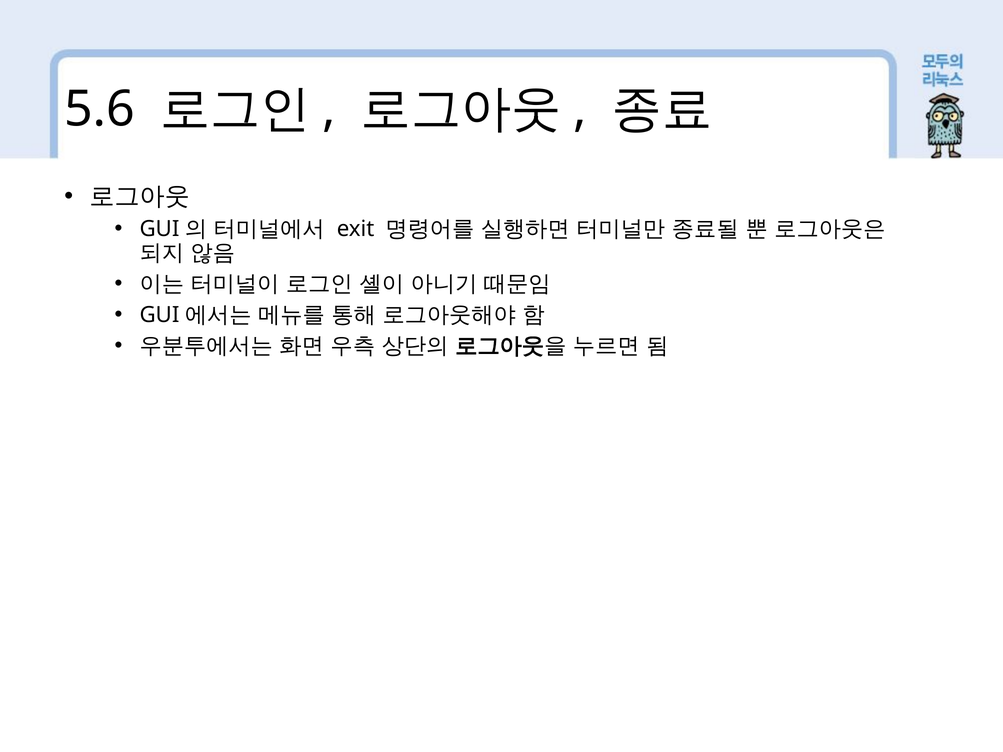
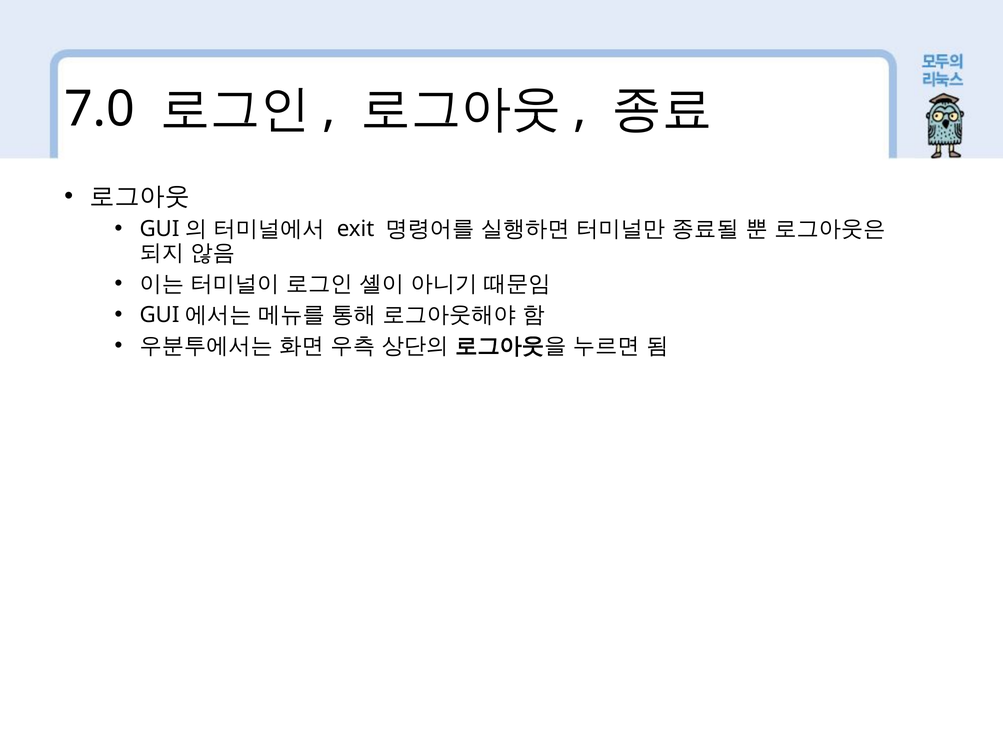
5.6: 5.6 -> 7.0
